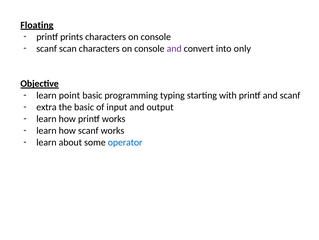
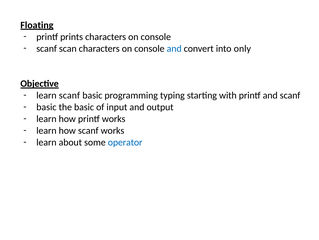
and at (174, 48) colour: purple -> blue
learn point: point -> scanf
extra at (46, 107): extra -> basic
